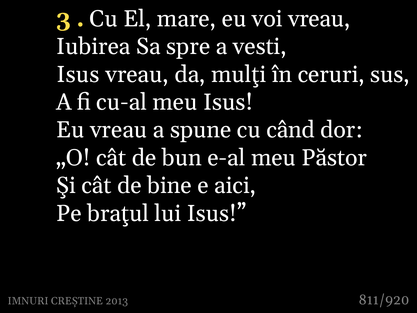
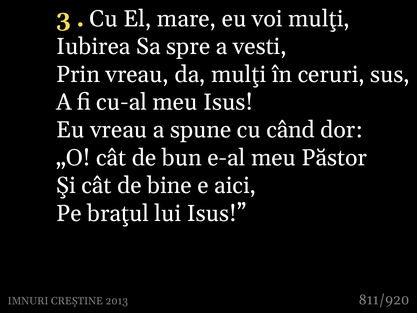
voi vreau: vreau -> mulţi
Isus at (78, 74): Isus -> Prin
